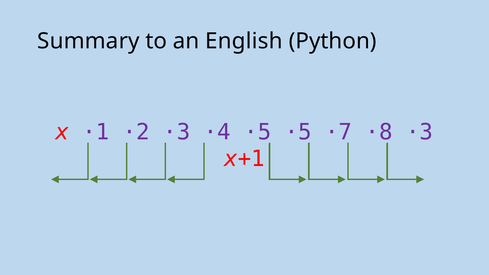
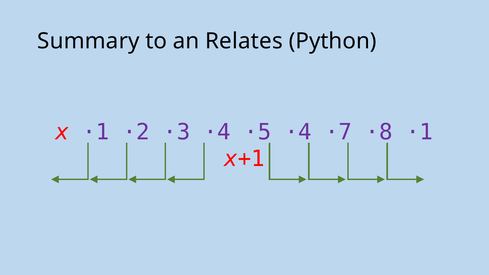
English: English -> Relates
·5 ·5: ·5 -> ·4
·8 ·3: ·3 -> ·1
